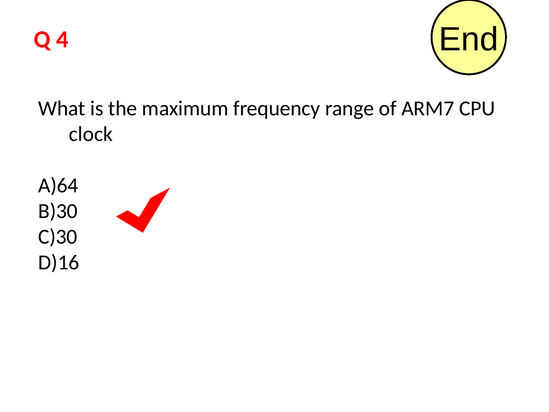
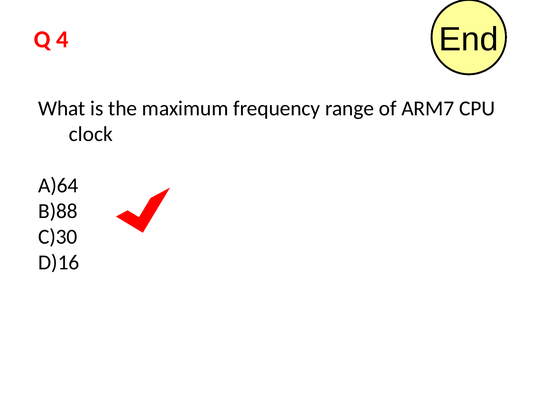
B)30: B)30 -> B)88
